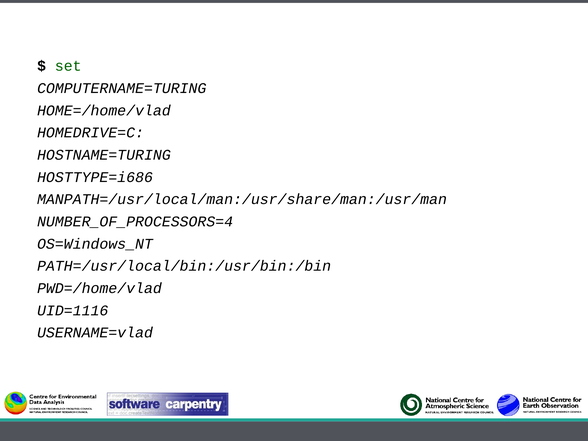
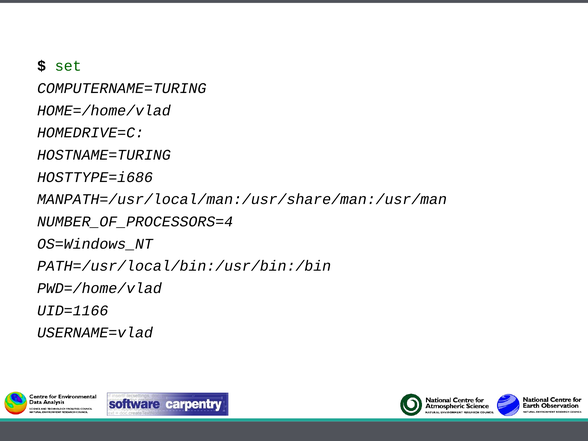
UID=1116: UID=1116 -> UID=1166
